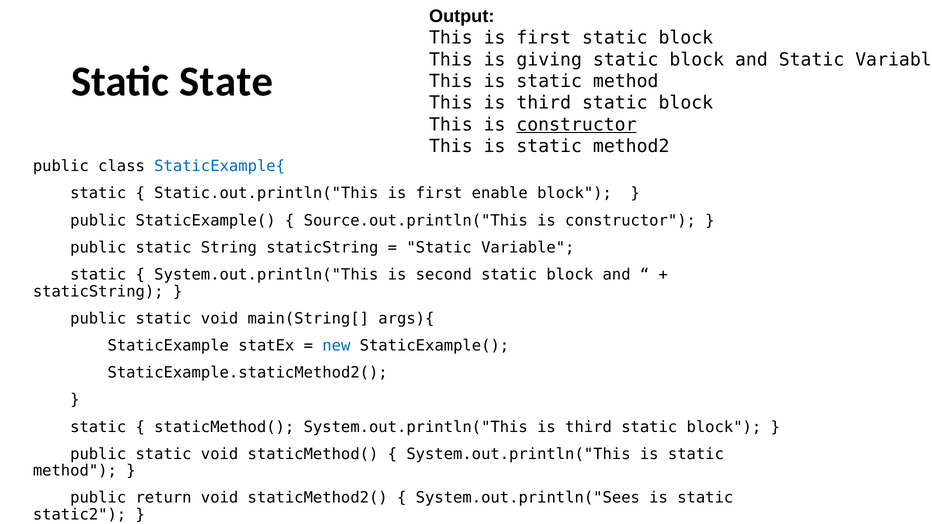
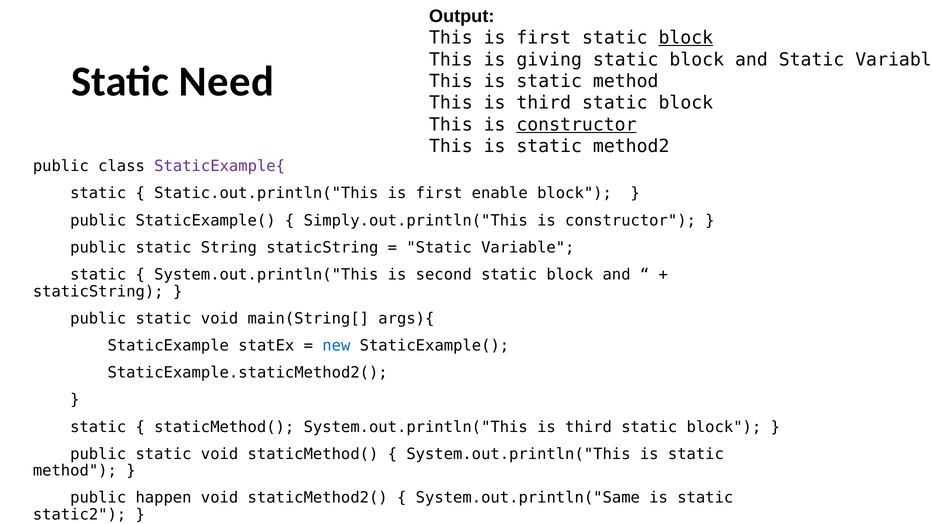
block at (686, 38) underline: none -> present
State: State -> Need
StaticExample{ colour: blue -> purple
Source.out.println("This: Source.out.println("This -> Simply.out.println("This
return: return -> happen
System.out.println("Sees: System.out.println("Sees -> System.out.println("Same
